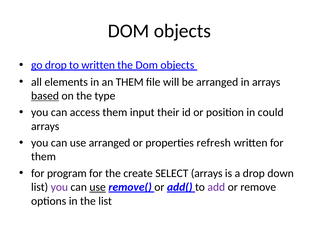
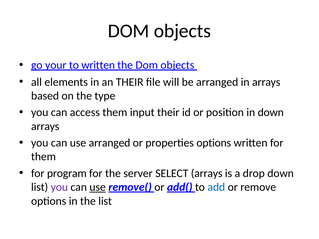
go drop: drop -> your
an THEM: THEM -> THEIR
based underline: present -> none
in could: could -> down
properties refresh: refresh -> options
create: create -> server
add colour: purple -> blue
